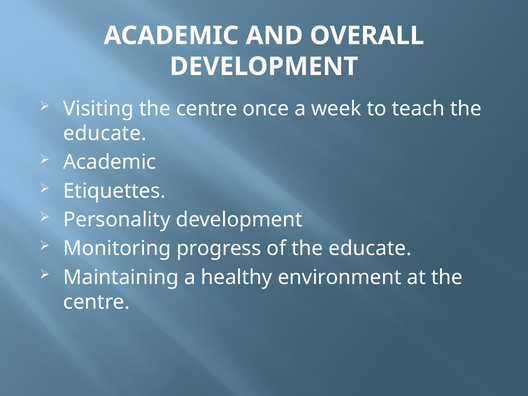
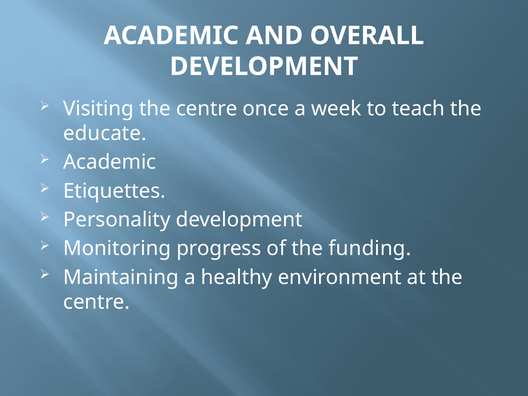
of the educate: educate -> funding
